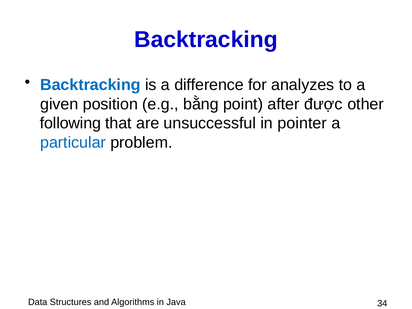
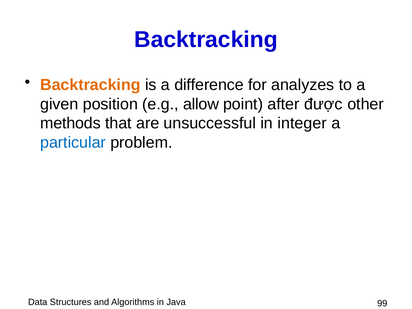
Backtracking at (90, 85) colour: blue -> orange
bằng: bằng -> allow
following: following -> methods
pointer: pointer -> integer
34: 34 -> 99
